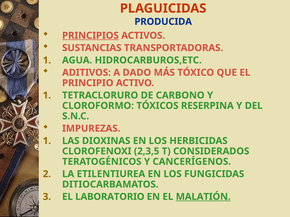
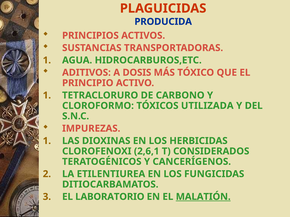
PRINCIPIOS underline: present -> none
DADO: DADO -> DOSIS
RESERPINA: RESERPINA -> UTILIZADA
2,3,5: 2,3,5 -> 2,6,1
